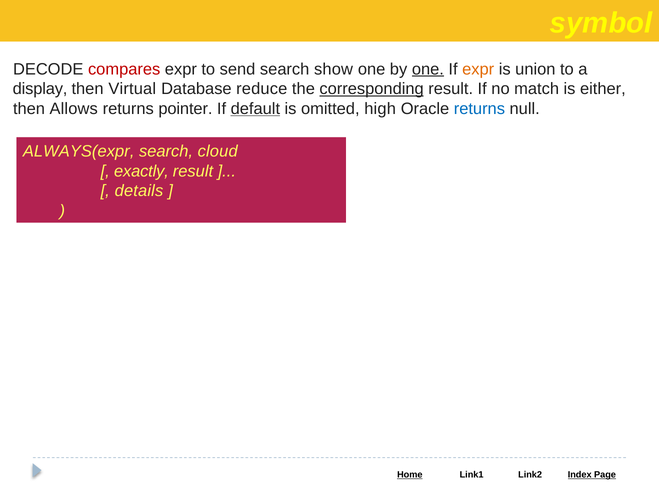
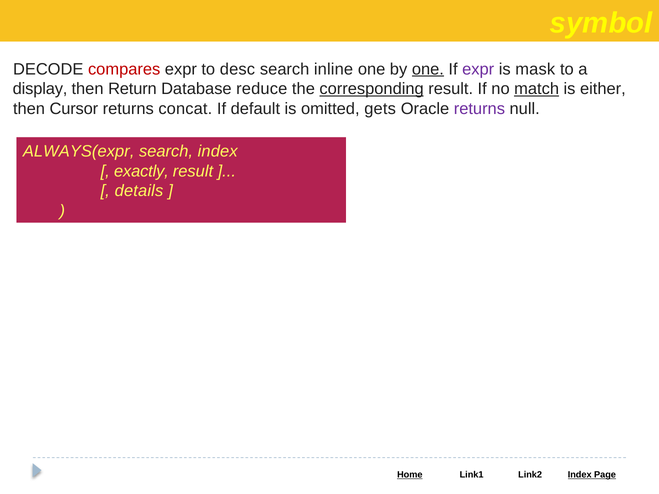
send: send -> desc
show: show -> inline
expr at (478, 69) colour: orange -> purple
union: union -> mask
Virtual: Virtual -> Return
match underline: none -> present
Allows: Allows -> Cursor
pointer: pointer -> concat
default underline: present -> none
high: high -> gets
returns at (479, 109) colour: blue -> purple
search cloud: cloud -> index
